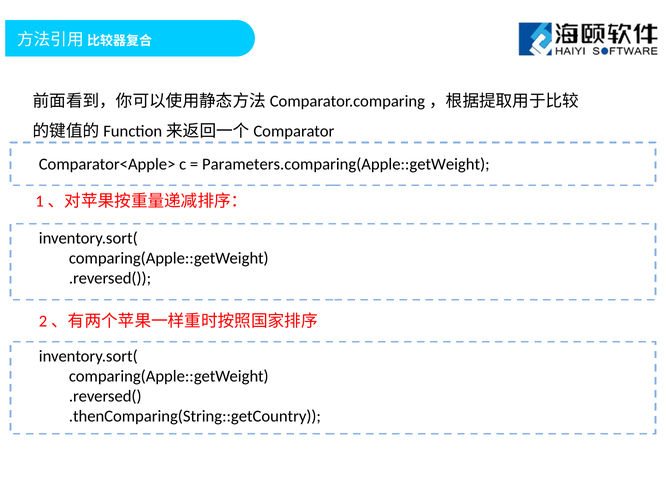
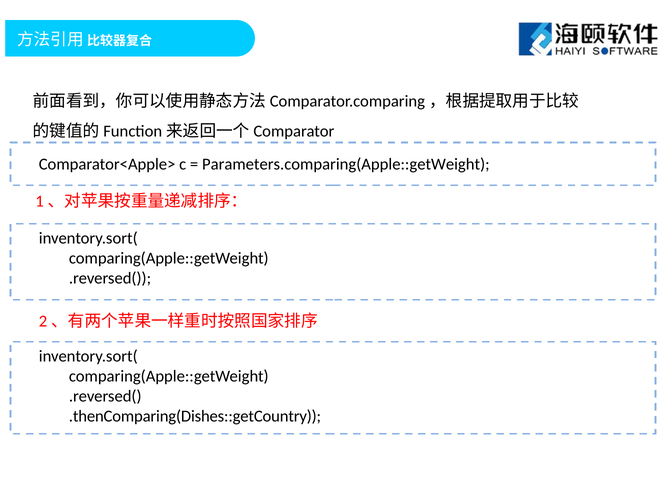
.thenComparing(String::getCountry: .thenComparing(String::getCountry -> .thenComparing(Dishes::getCountry
